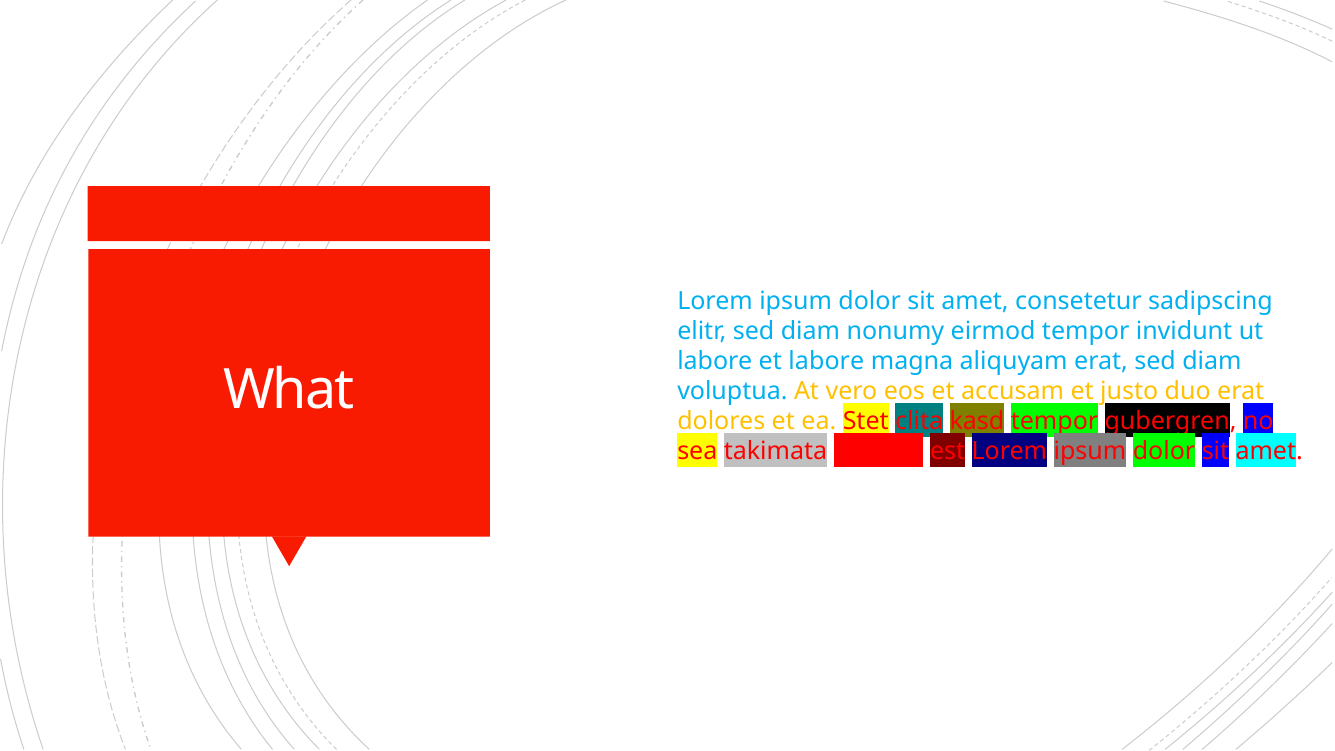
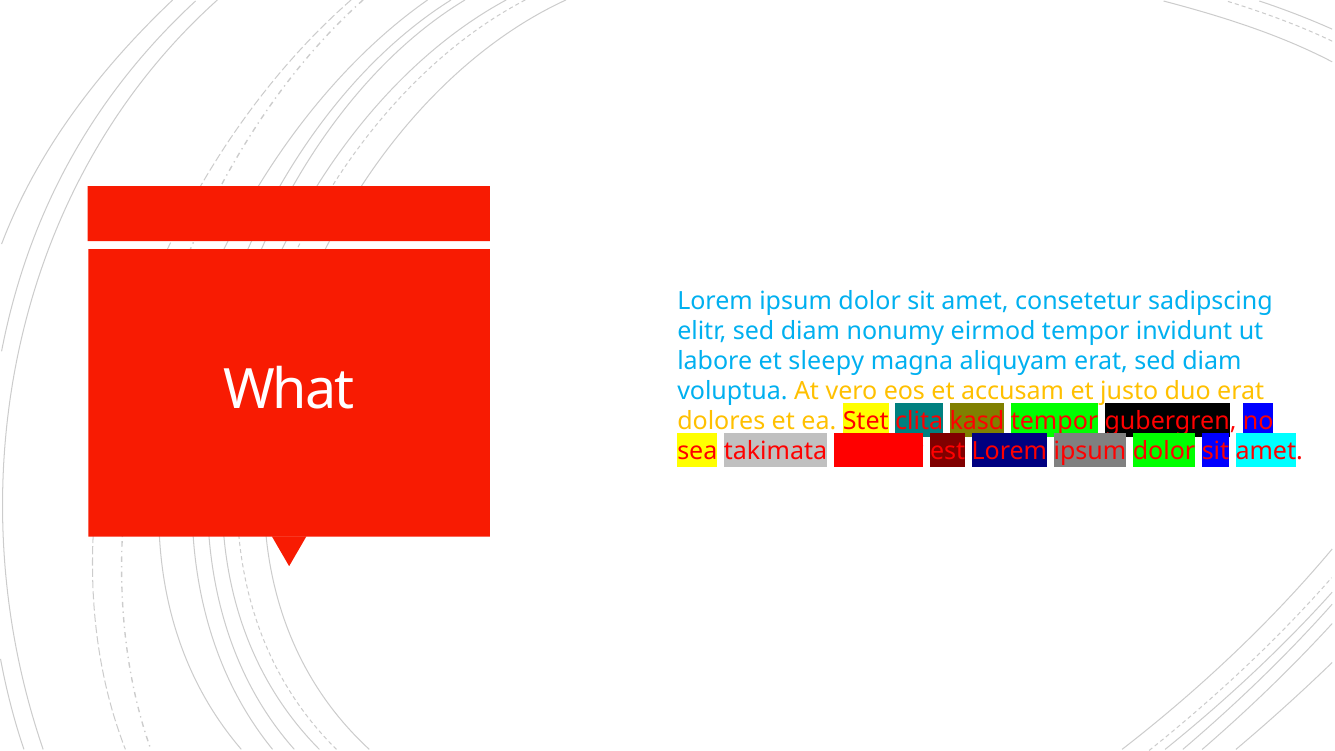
et labore: labore -> sleepy
